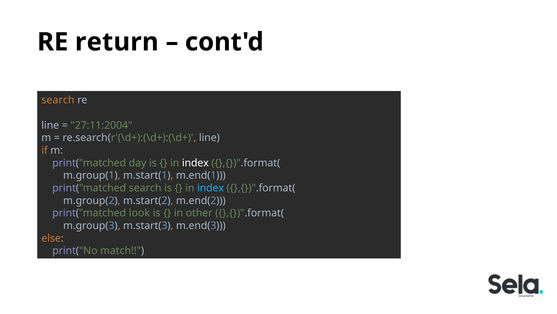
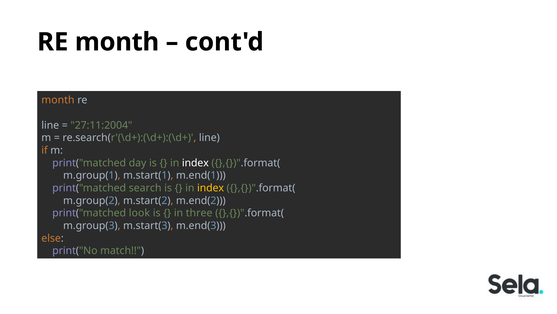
RE return: return -> month
search at (58, 100): search -> month
index at (211, 188) colour: light blue -> yellow
other: other -> three
